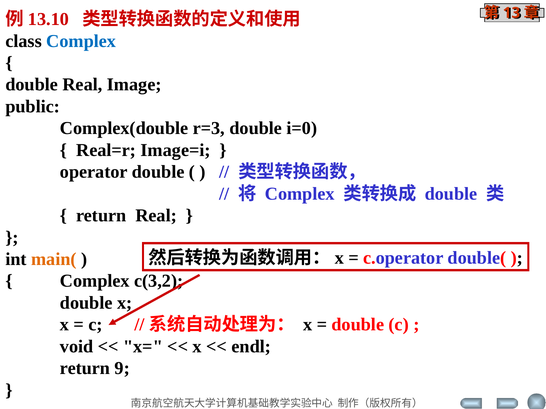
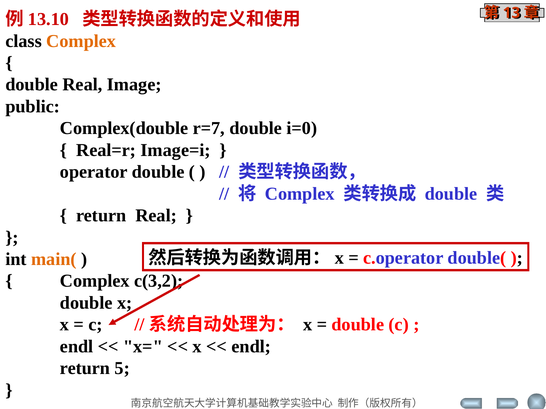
Complex at (81, 41) colour: blue -> orange
r=3: r=3 -> r=7
void at (77, 347): void -> endl
9: 9 -> 5
